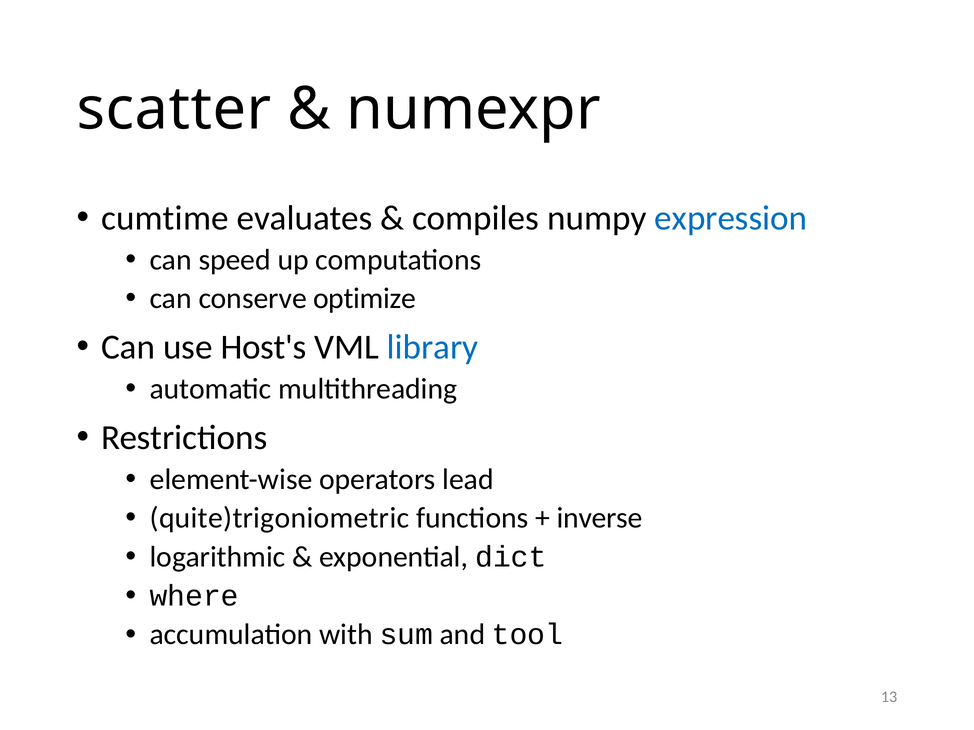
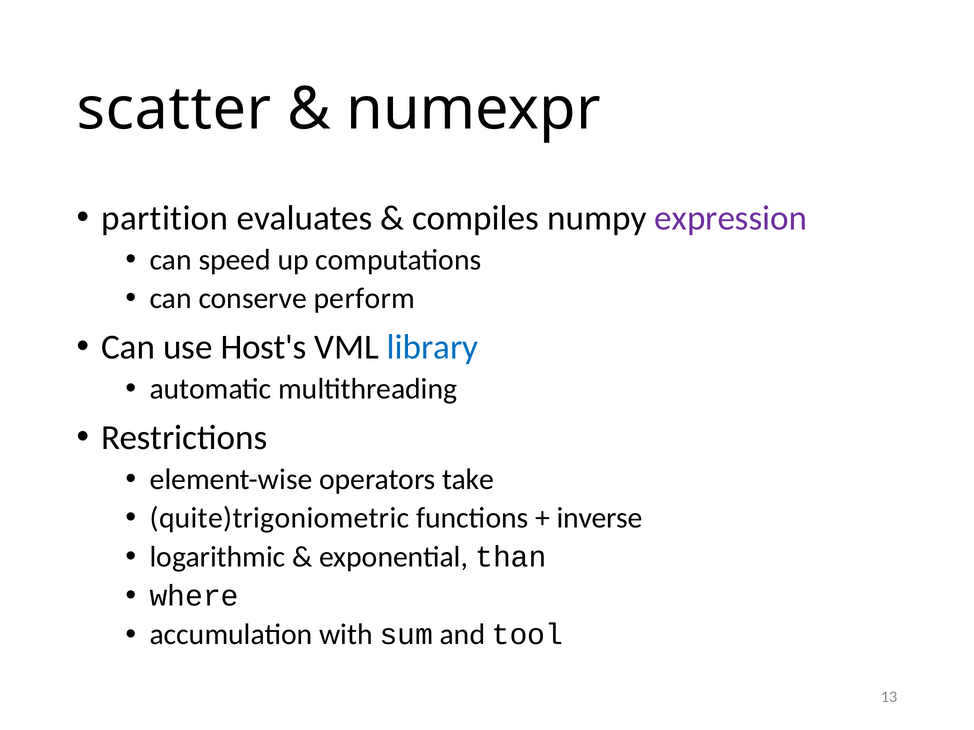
cumtime: cumtime -> partition
expression colour: blue -> purple
optimize: optimize -> perform
lead: lead -> take
dict: dict -> than
